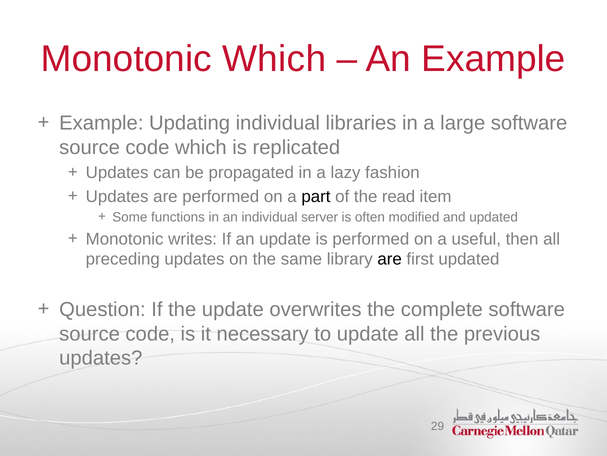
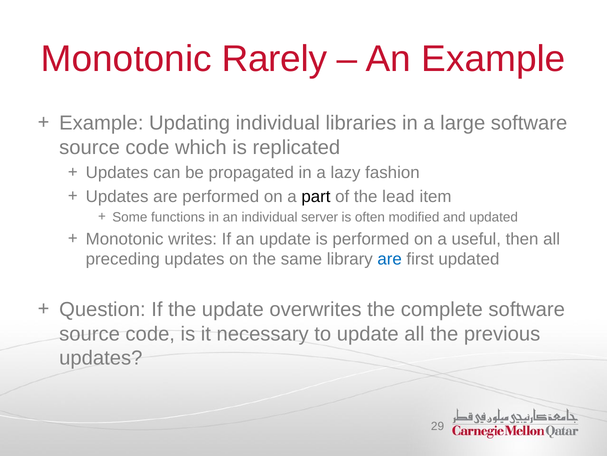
Monotonic Which: Which -> Rarely
read: read -> lead
are at (390, 259) colour: black -> blue
